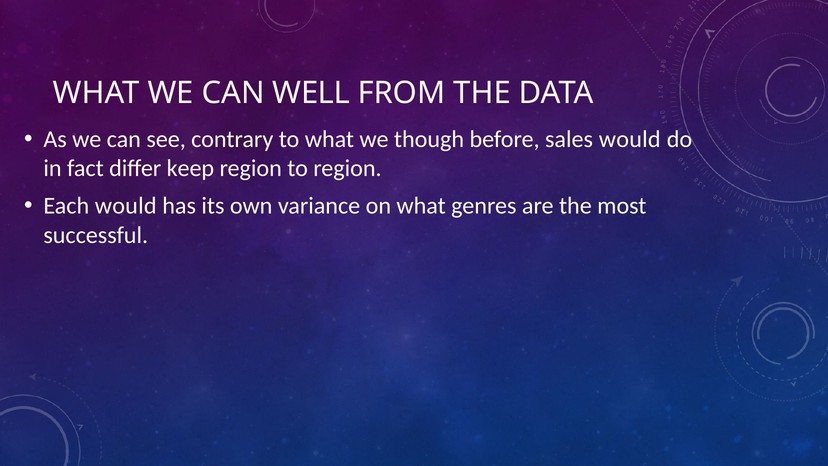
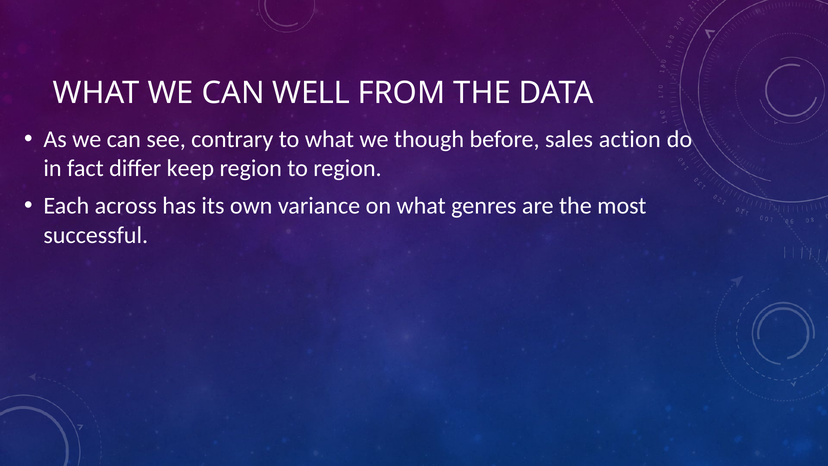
sales would: would -> action
Each would: would -> across
